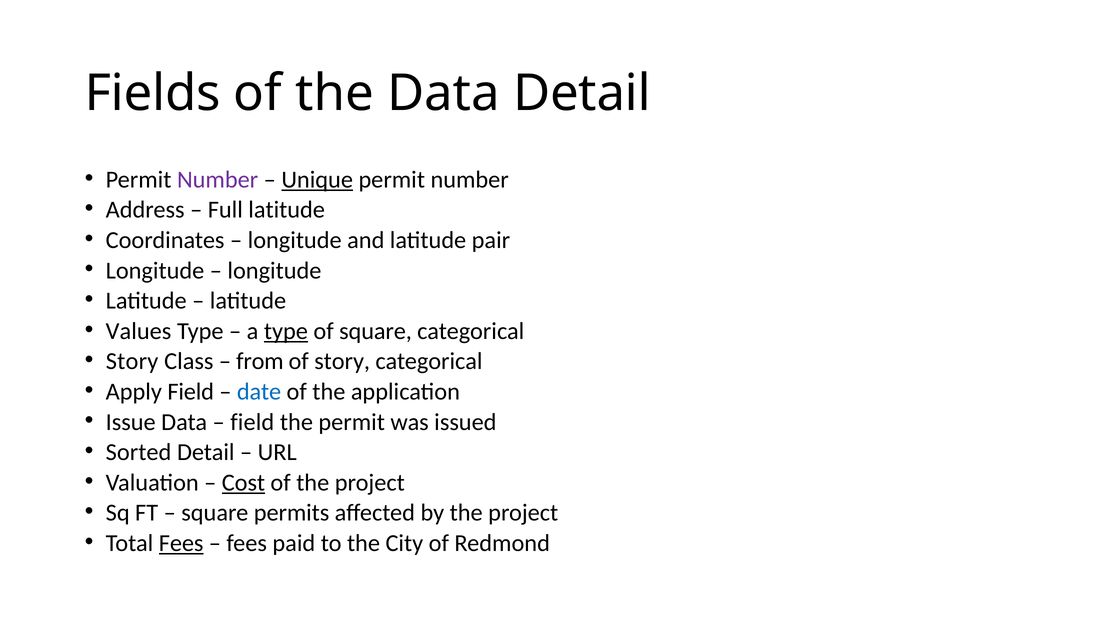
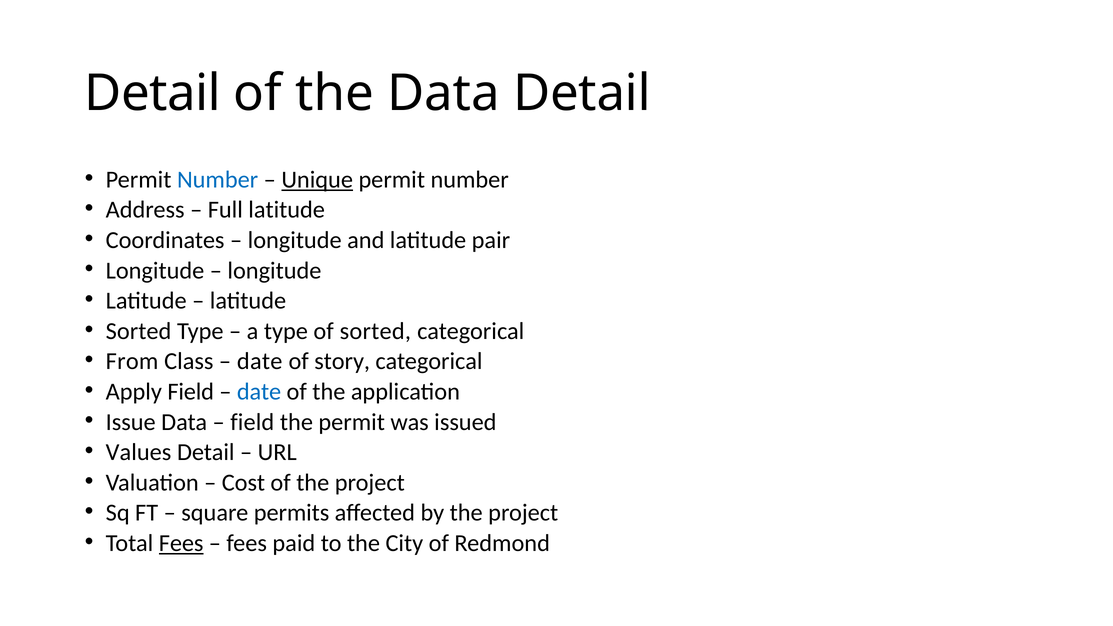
Fields at (153, 93): Fields -> Detail
Number at (218, 180) colour: purple -> blue
Values at (139, 331): Values -> Sorted
type at (286, 331) underline: present -> none
of square: square -> sorted
Story at (132, 361): Story -> From
from at (260, 361): from -> date
Sorted: Sorted -> Values
Cost underline: present -> none
